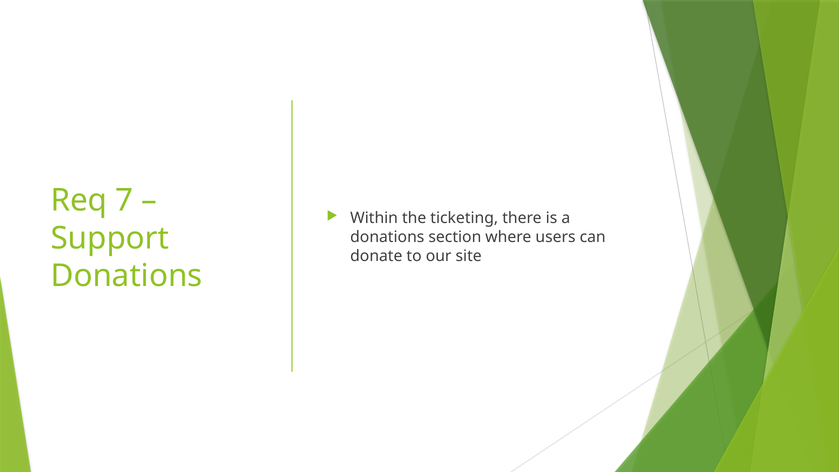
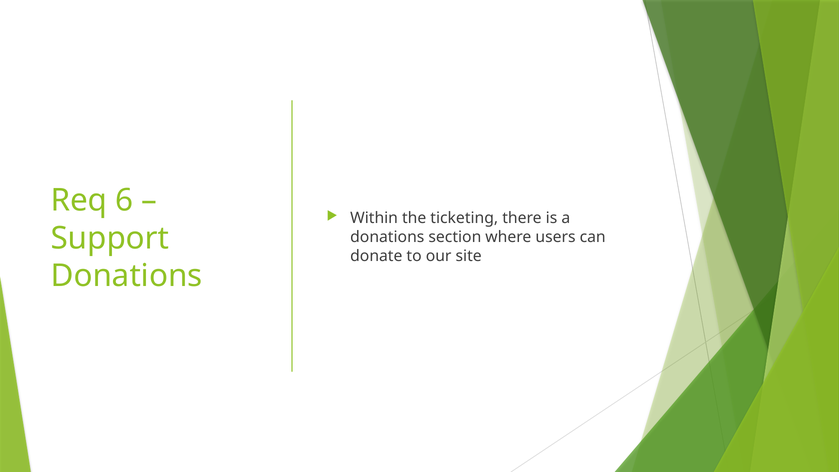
7: 7 -> 6
